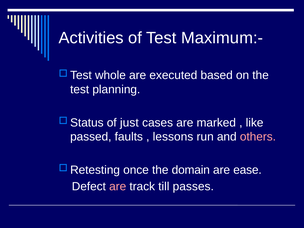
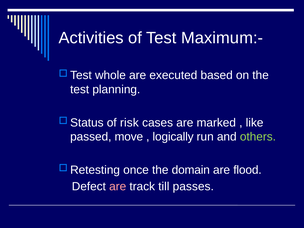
just: just -> risk
faults: faults -> move
lessons: lessons -> logically
others colour: pink -> light green
ease: ease -> flood
